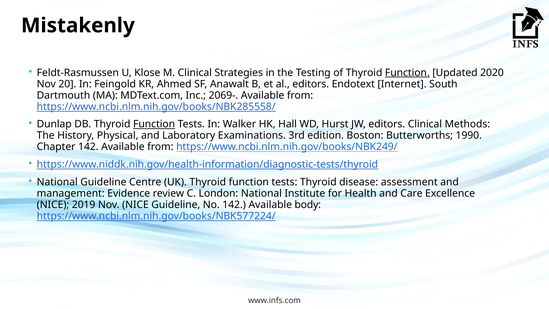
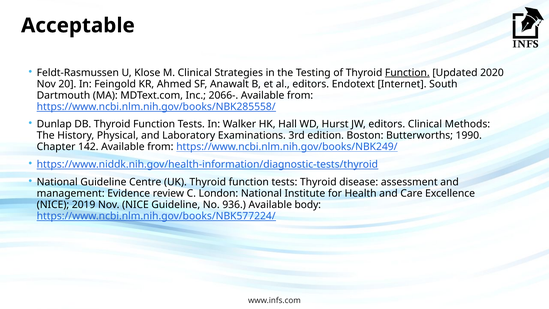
Mistakenly: Mistakenly -> Acceptable
2069-: 2069- -> 2066-
Function at (154, 124) underline: present -> none
No 142: 142 -> 936
